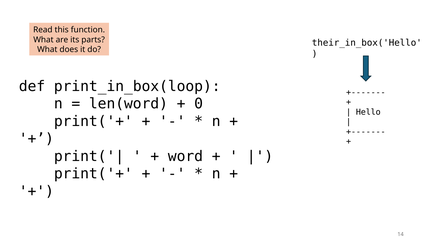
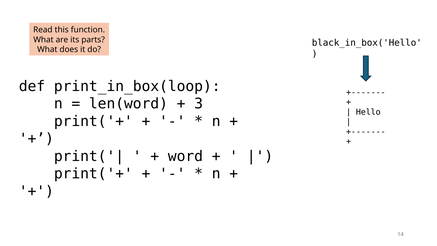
their_in_box('Hello: their_in_box('Hello -> black_in_box('Hello
0: 0 -> 3
